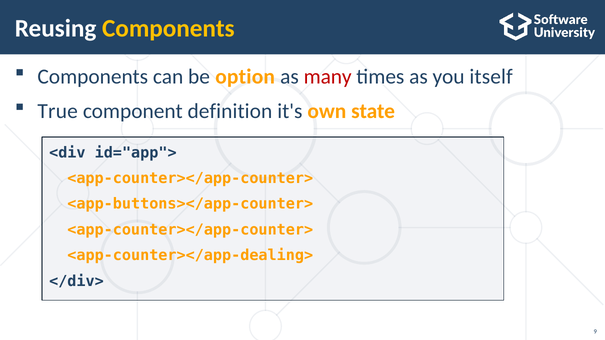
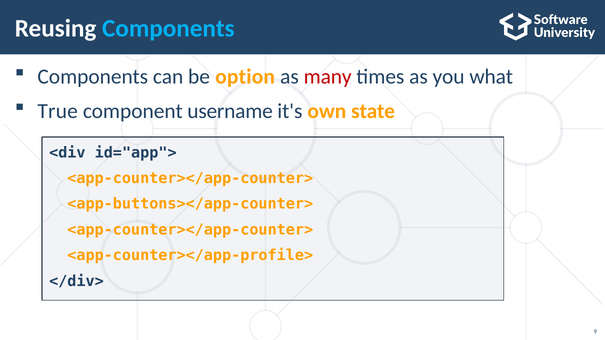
Components at (168, 29) colour: yellow -> light blue
itself: itself -> what
definition: definition -> username
<app-counter></app-dealing>: <app-counter></app-dealing> -> <app-counter></app-profile>
